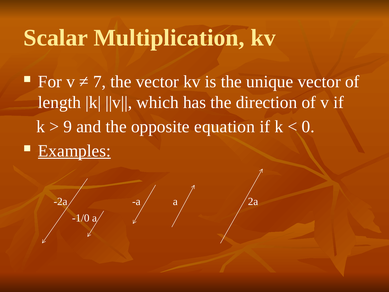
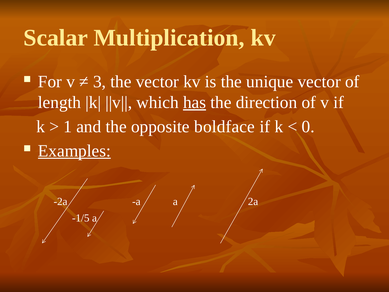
7: 7 -> 3
has underline: none -> present
9: 9 -> 1
equation: equation -> boldface
-1/0: -1/0 -> -1/5
